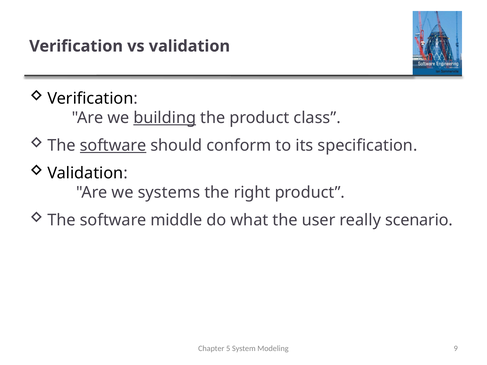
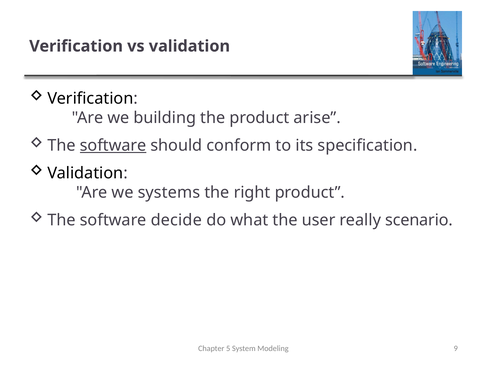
building underline: present -> none
class: class -> arise
middle: middle -> decide
